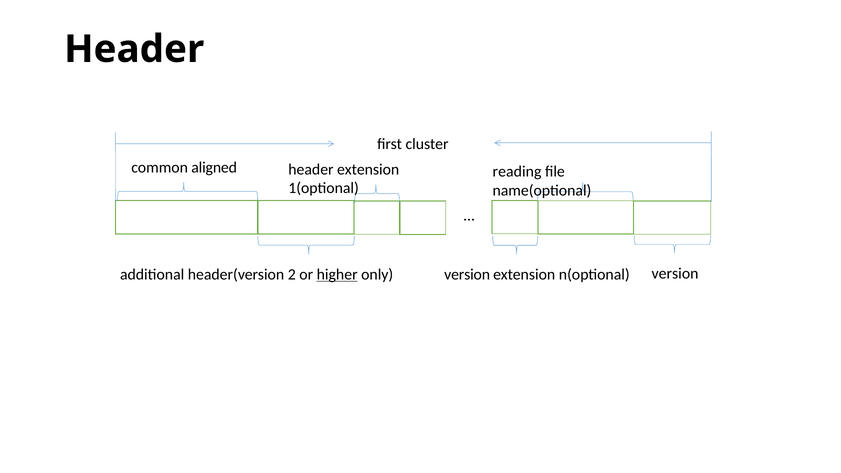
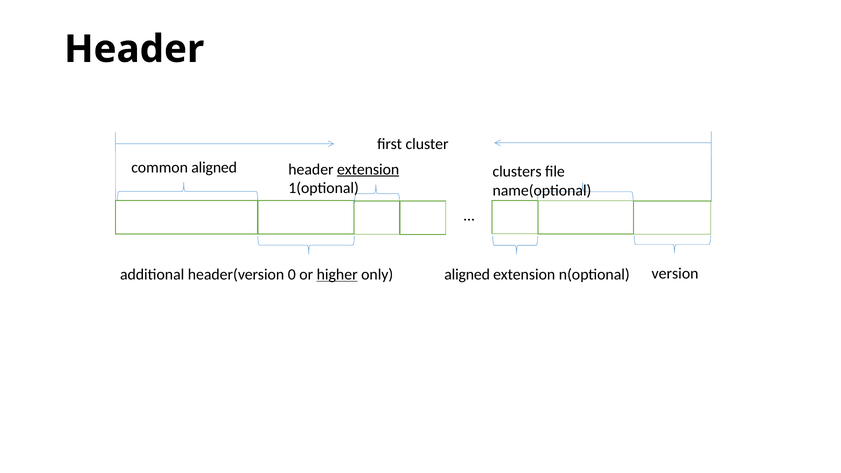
extension at (368, 169) underline: none -> present
reading: reading -> clusters
2: 2 -> 0
version at (467, 275): version -> aligned
